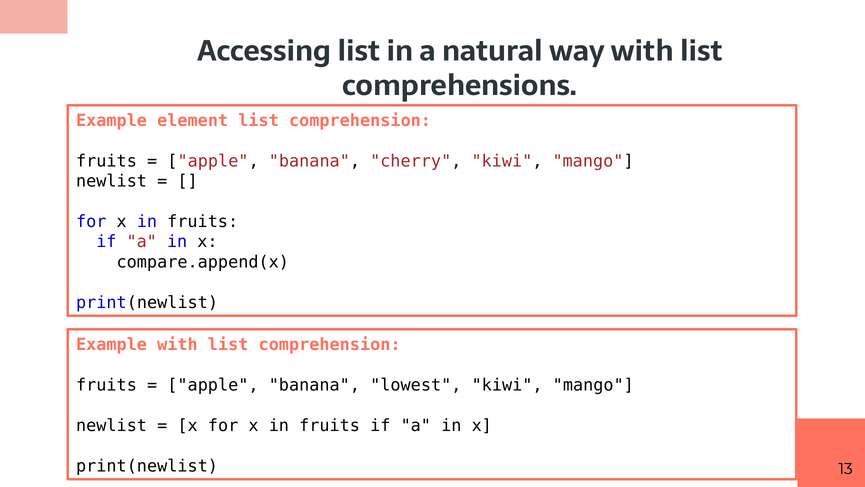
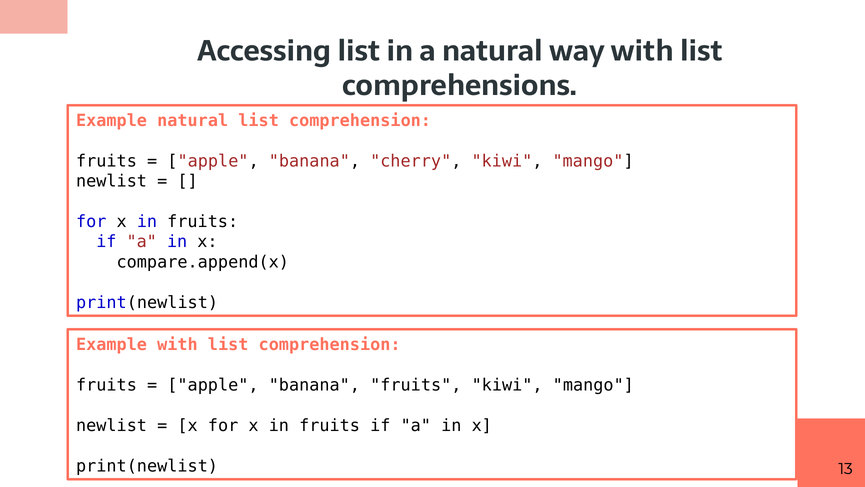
Example element: element -> natural
banana lowest: lowest -> fruits
